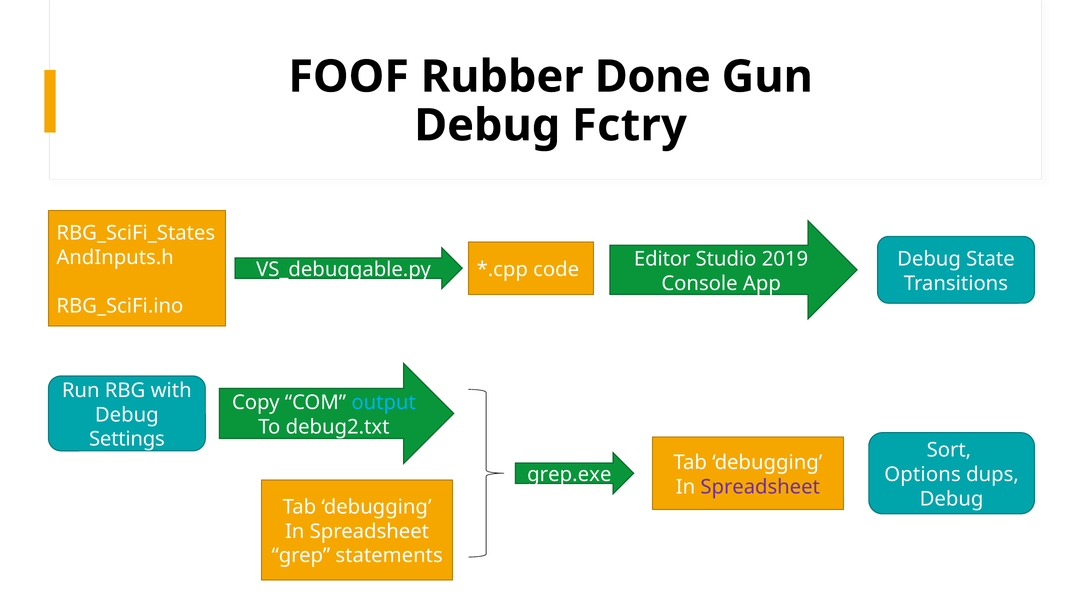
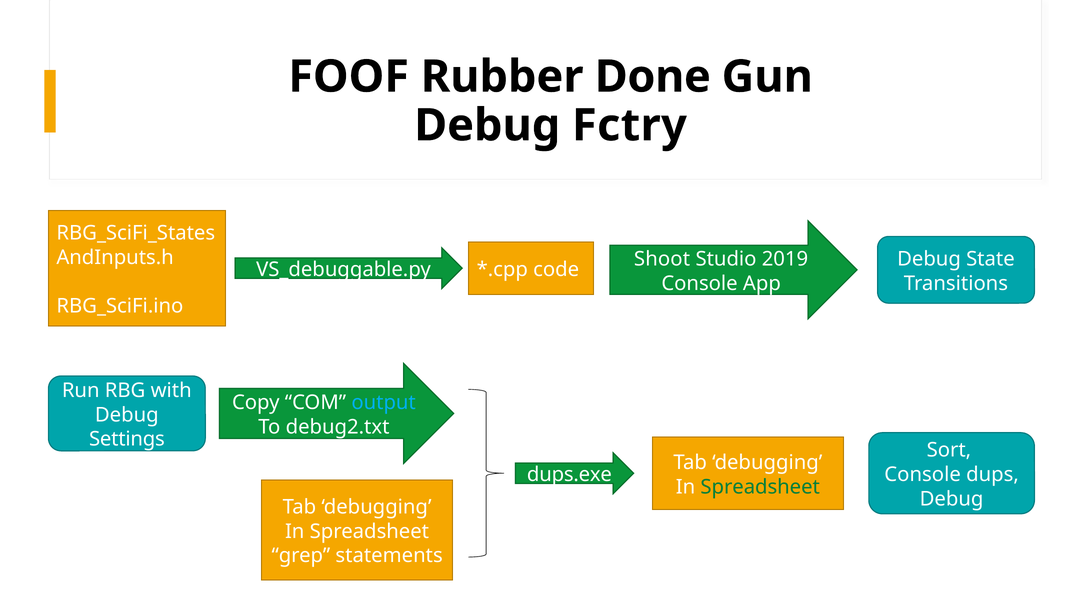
Editor: Editor -> Shoot
grep.exe: grep.exe -> dups.exe
Options at (923, 475): Options -> Console
Spreadsheet at (760, 487) colour: purple -> green
